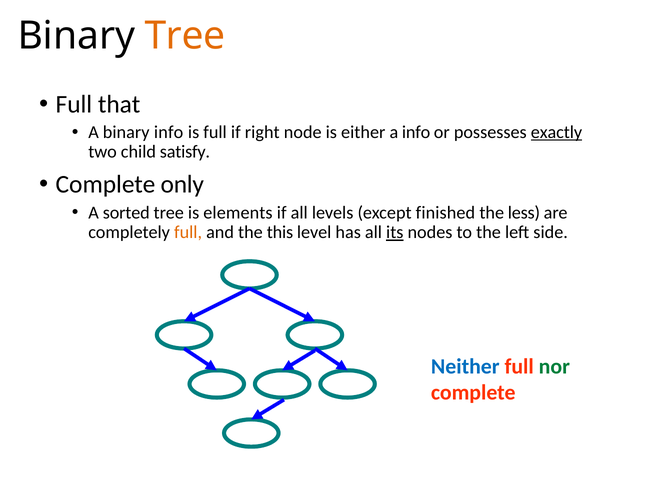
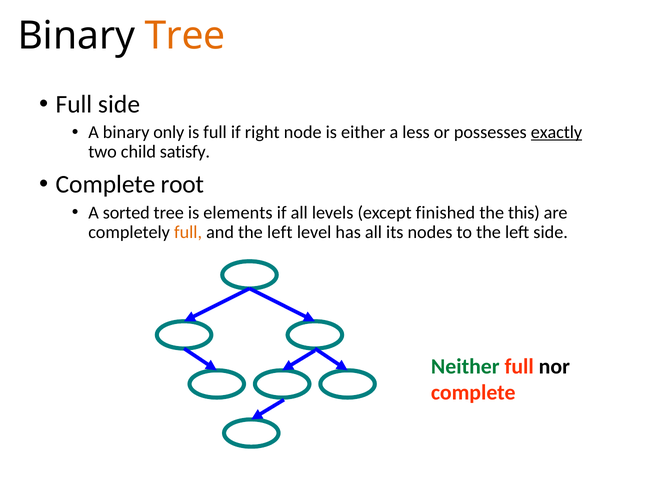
Full that: that -> side
binary info: info -> only
a info: info -> less
only: only -> root
less: less -> this
and the this: this -> left
its underline: present -> none
Neither colour: blue -> green
nor colour: green -> black
